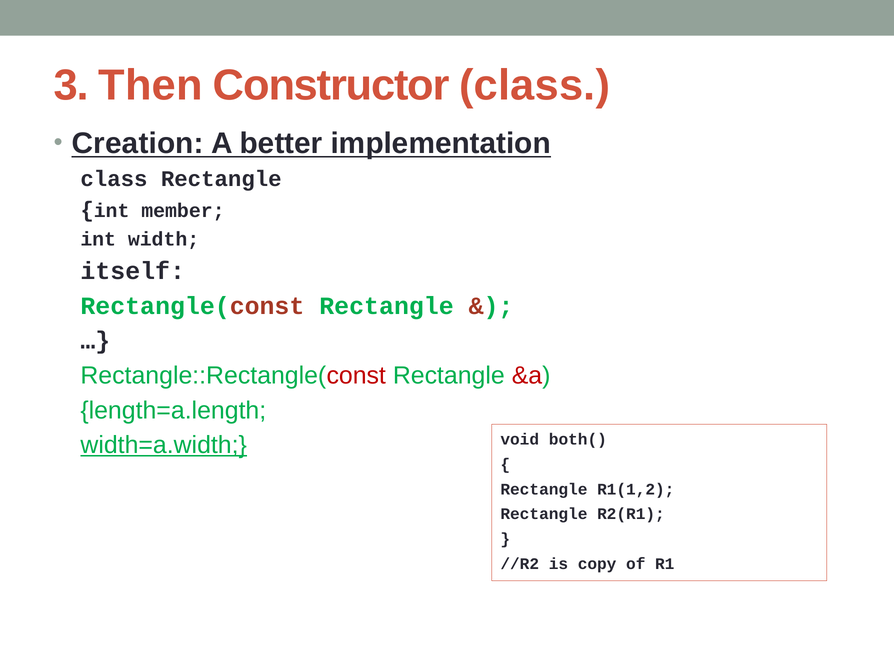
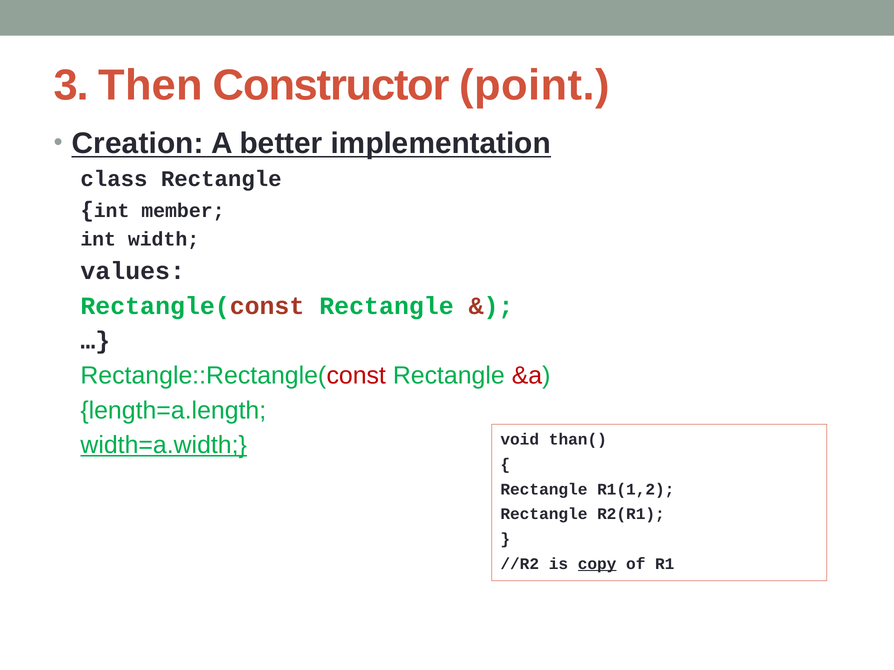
Constructor class: class -> point
itself: itself -> values
both(: both( -> than(
copy underline: none -> present
